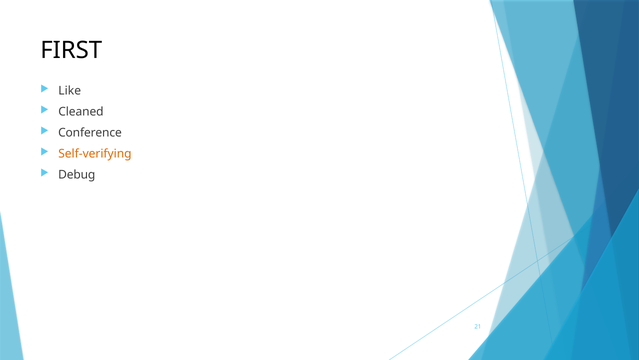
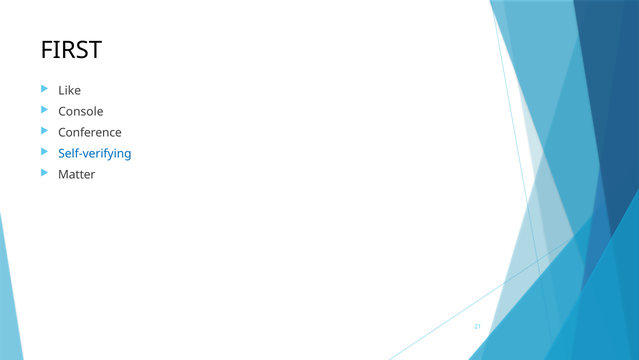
Cleaned: Cleaned -> Console
Self-verifying colour: orange -> blue
Debug: Debug -> Matter
